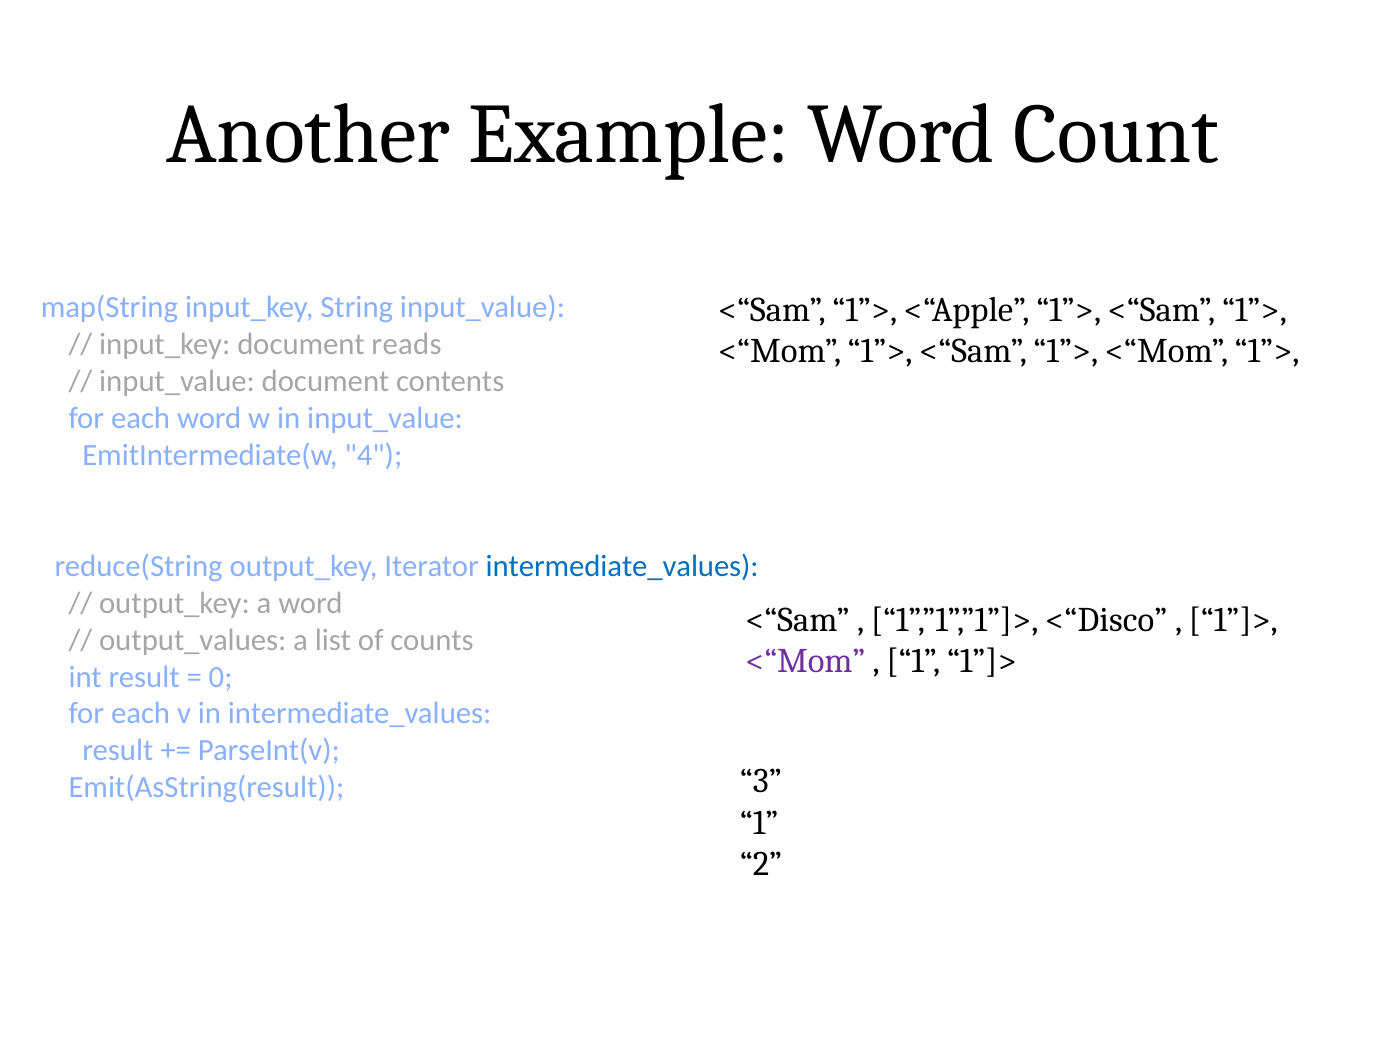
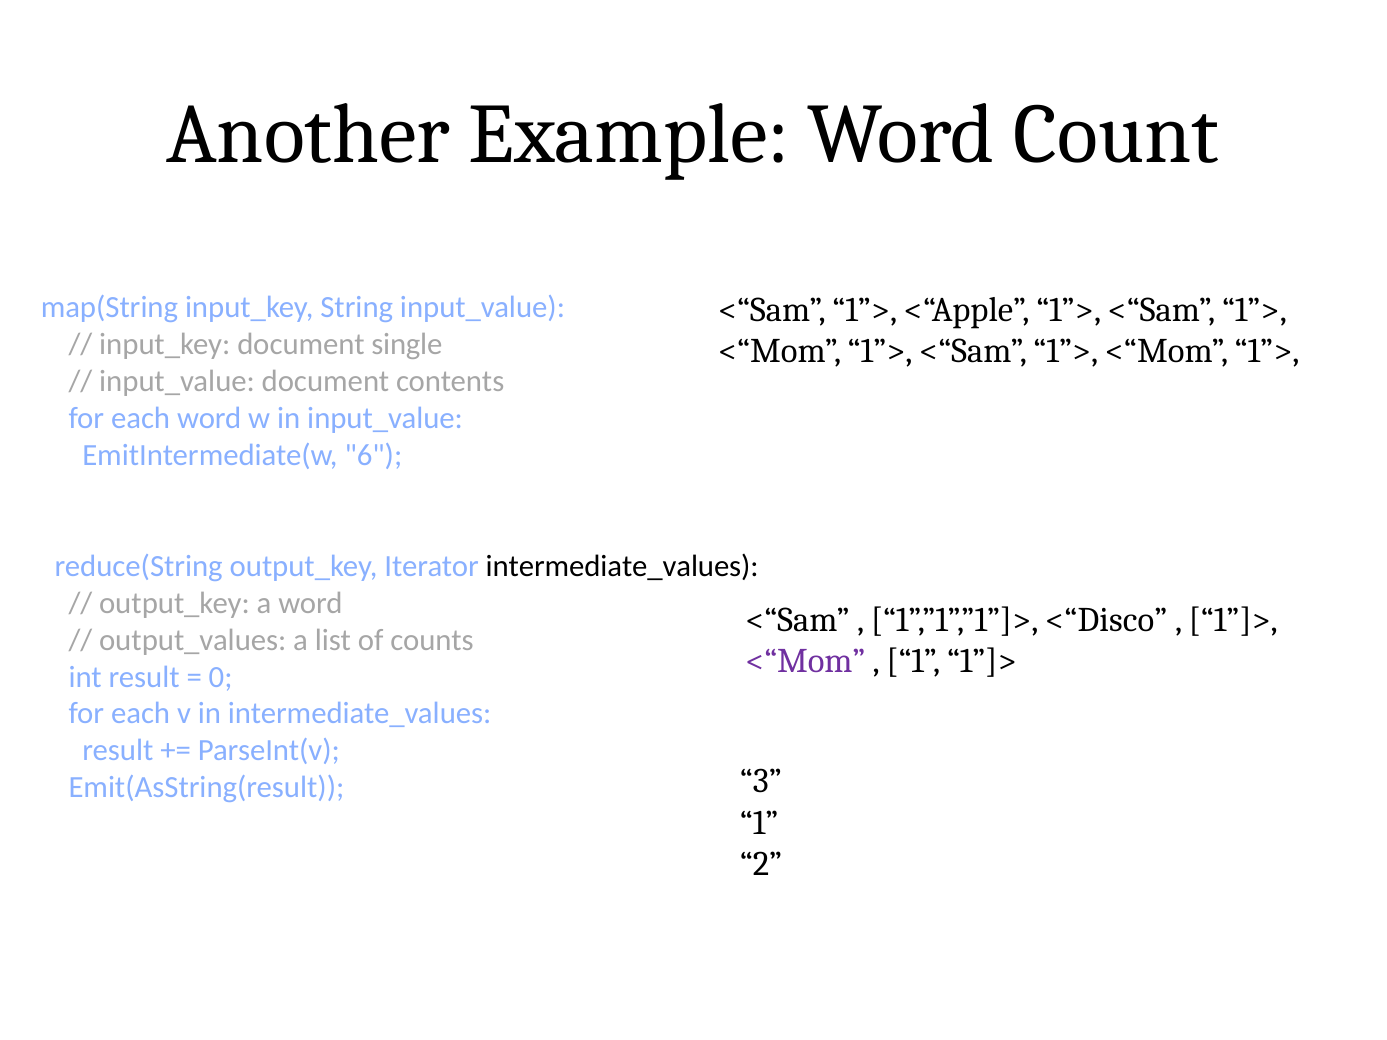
reads: reads -> single
4: 4 -> 6
intermediate_values at (622, 566) colour: blue -> black
